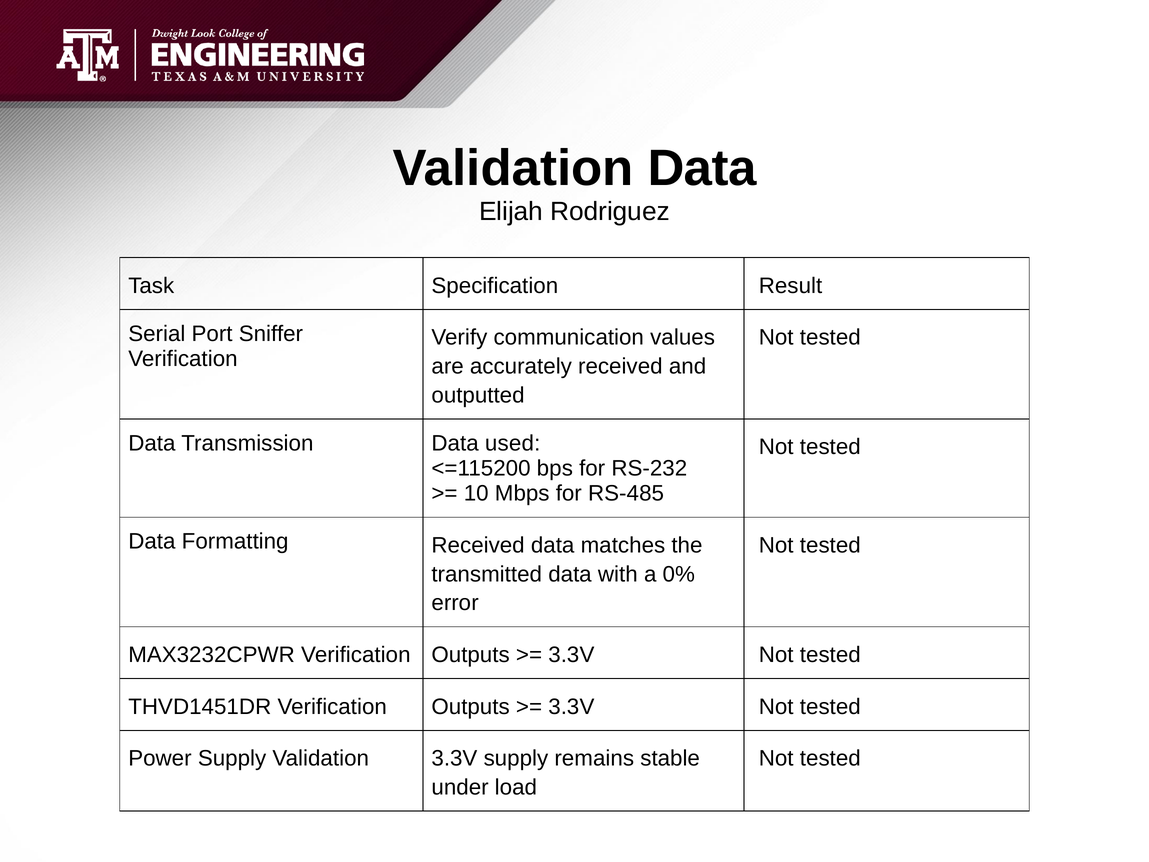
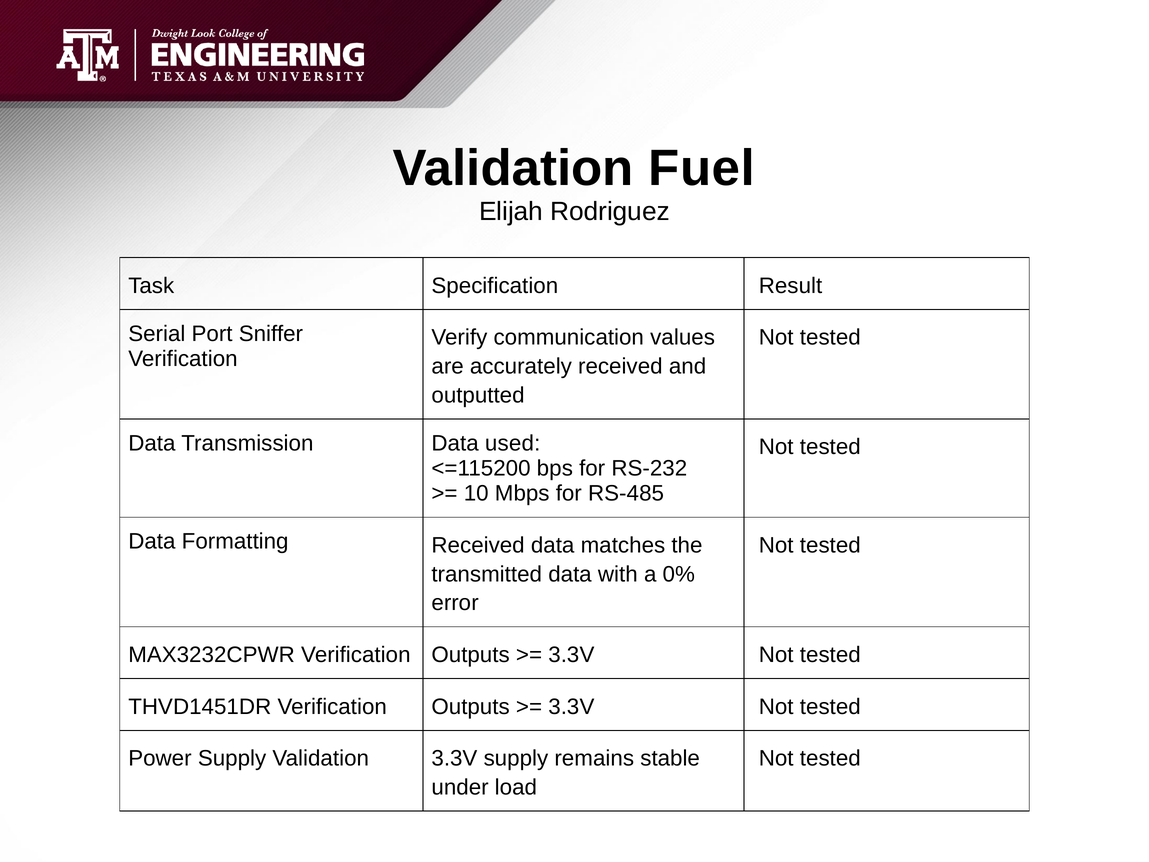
Validation Data: Data -> Fuel
